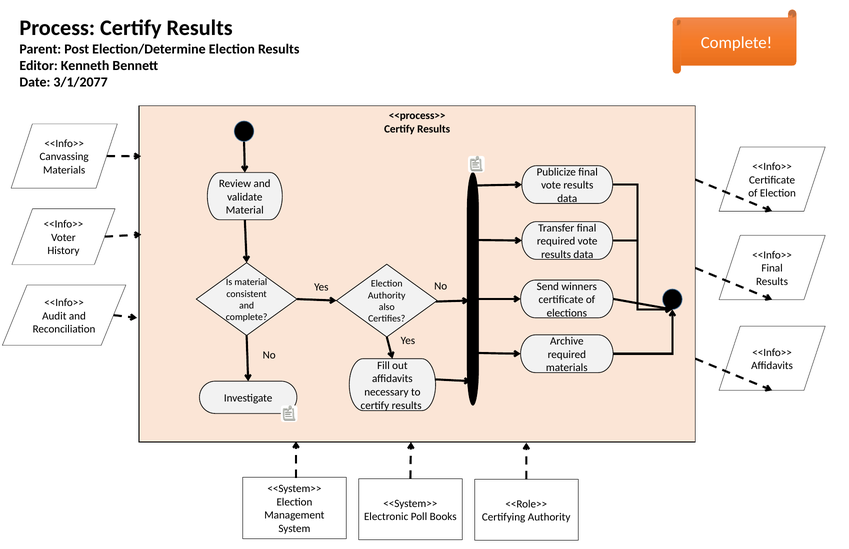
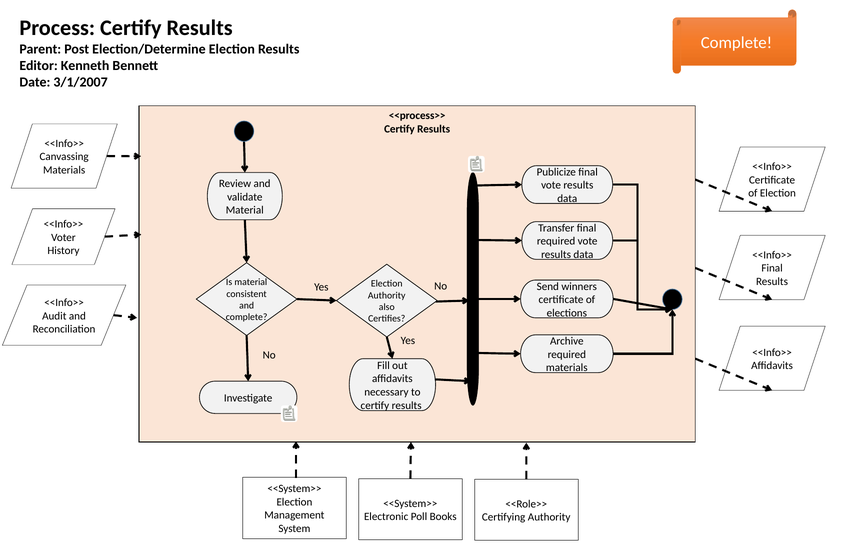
3/1/2077: 3/1/2077 -> 3/1/2007
